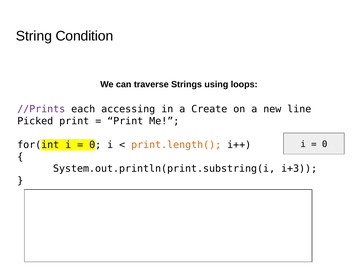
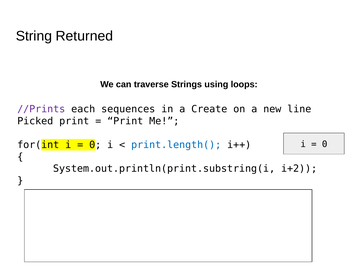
Condition: Condition -> Returned
accessing: accessing -> sequences
print.length( colour: orange -> blue
i+3: i+3 -> i+2
